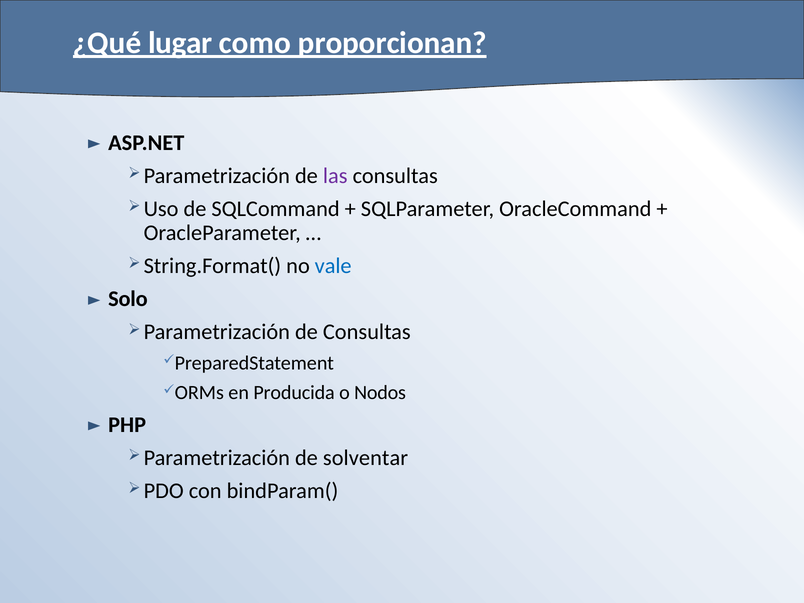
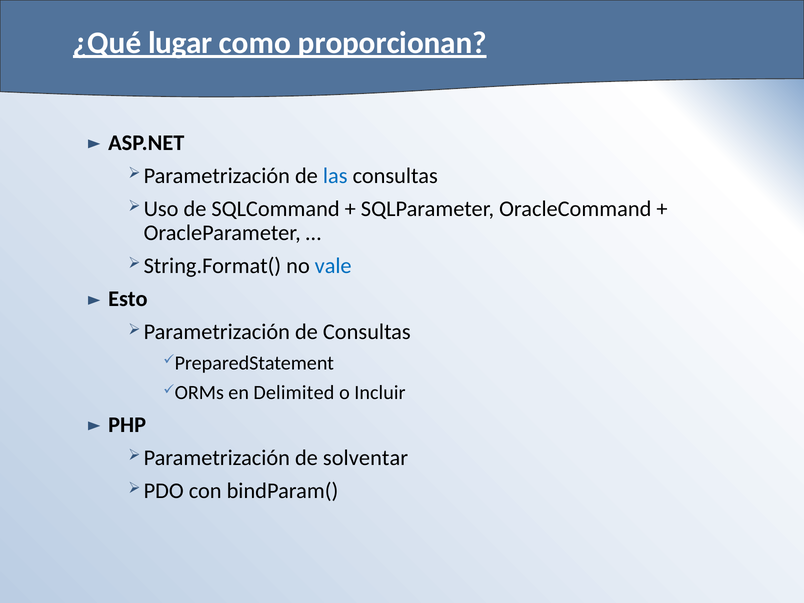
las colour: purple -> blue
Solo: Solo -> Esto
Producida: Producida -> Delimited
Nodos: Nodos -> Incluir
